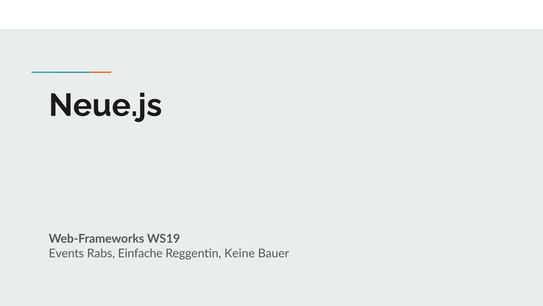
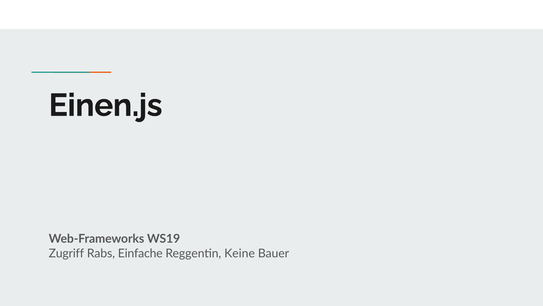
Neue.js: Neue.js -> Einen.js
Events: Events -> Zugriff
